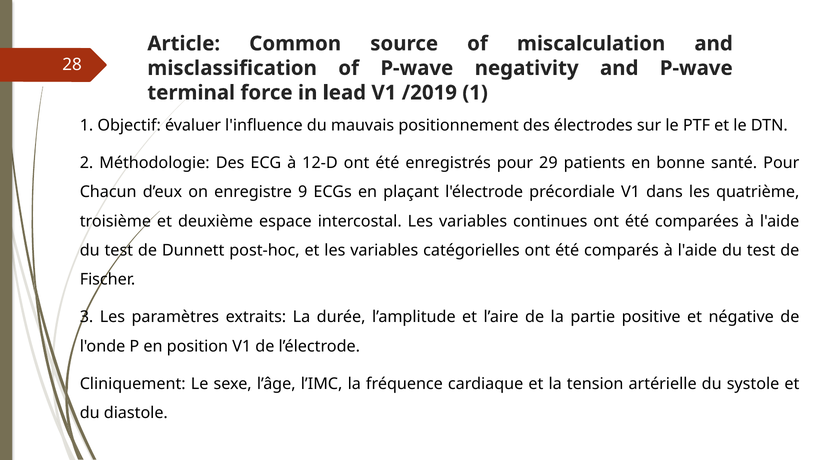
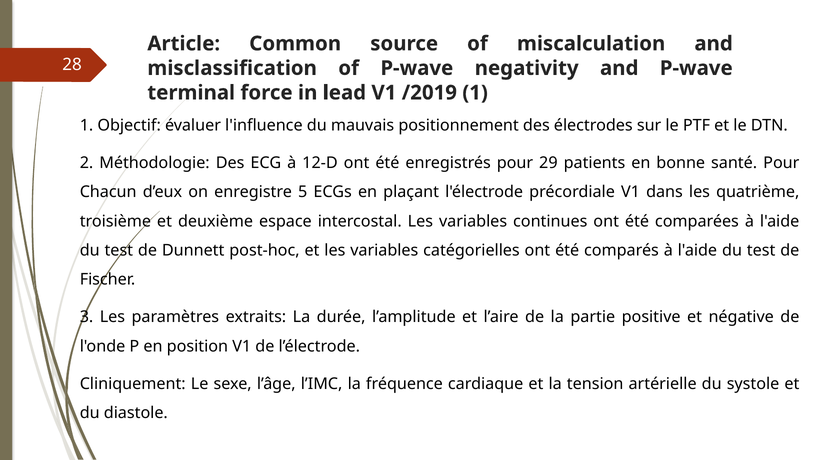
9: 9 -> 5
